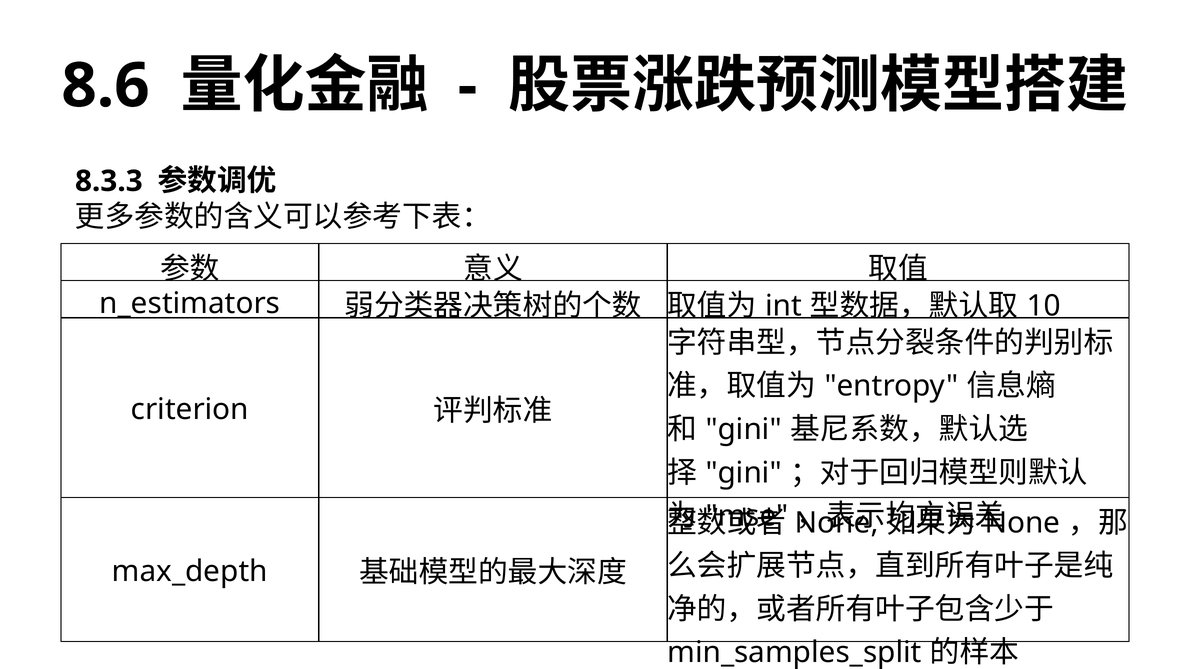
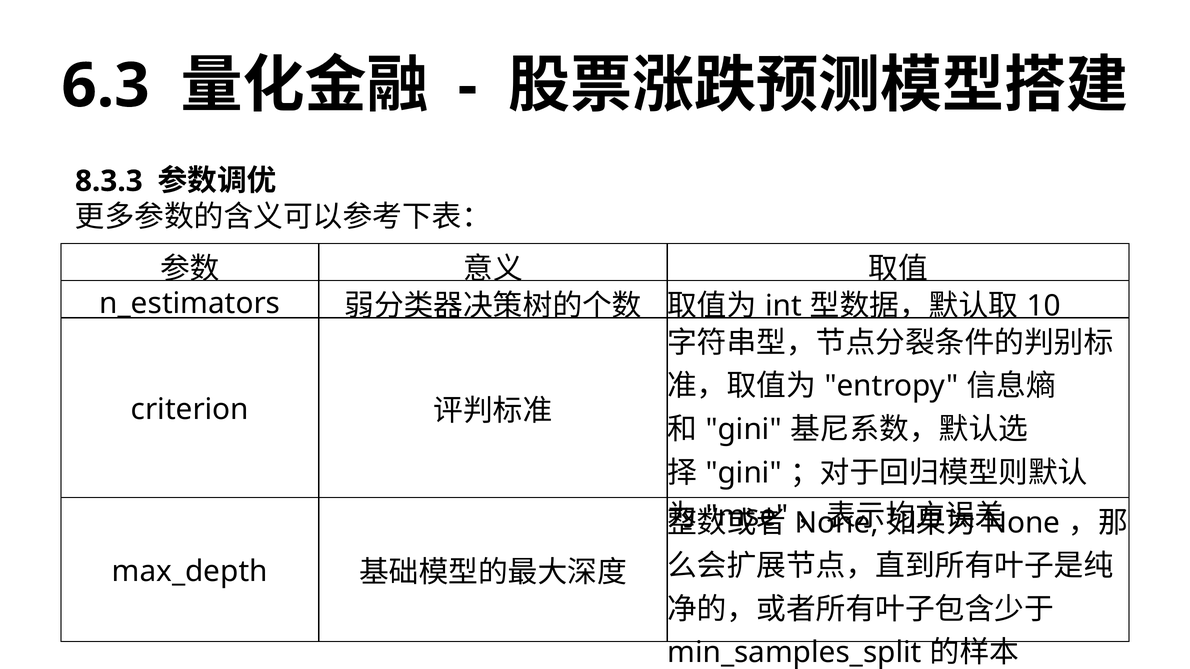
8.6: 8.6 -> 6.3
